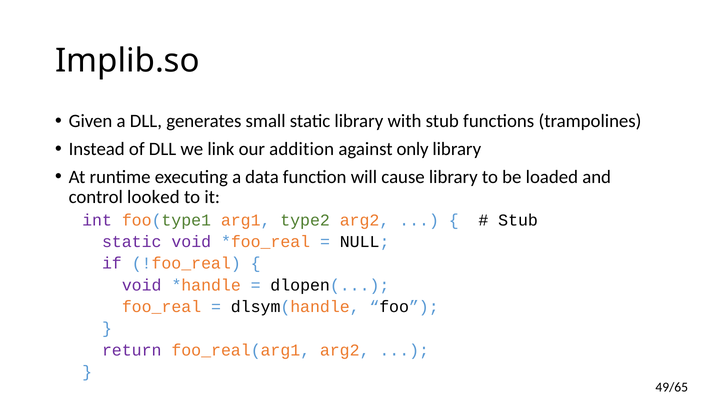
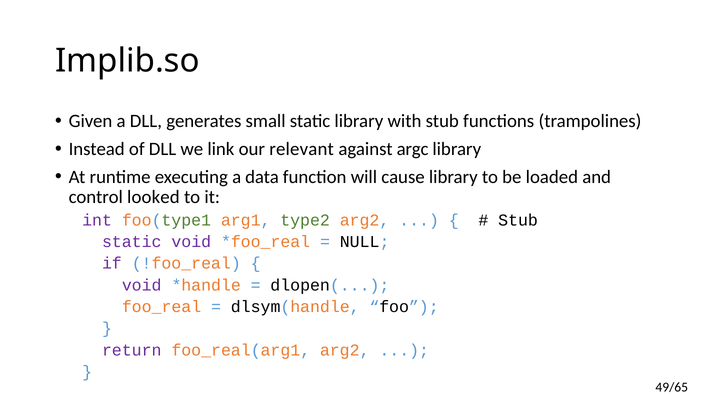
addition: addition -> relevant
only: only -> argc
